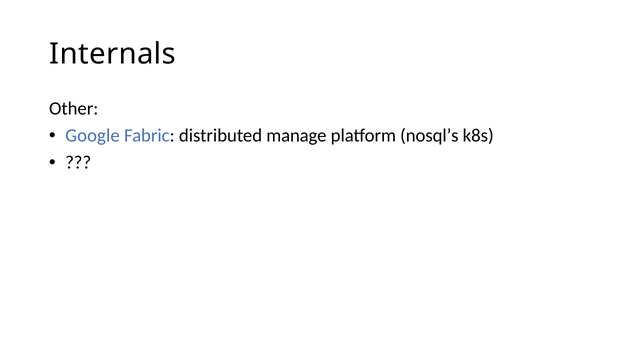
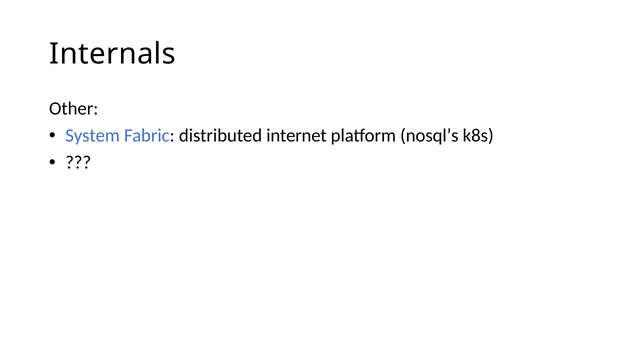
Google: Google -> System
manage: manage -> internet
